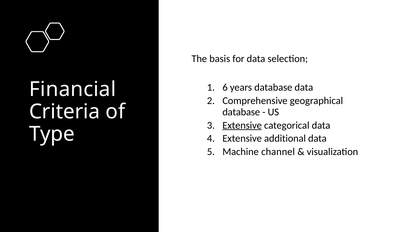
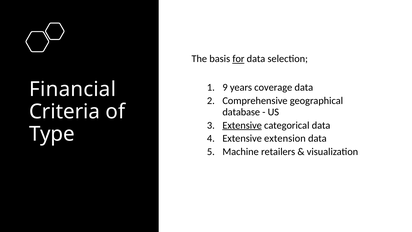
for underline: none -> present
6: 6 -> 9
years database: database -> coverage
additional: additional -> extension
channel: channel -> retailers
